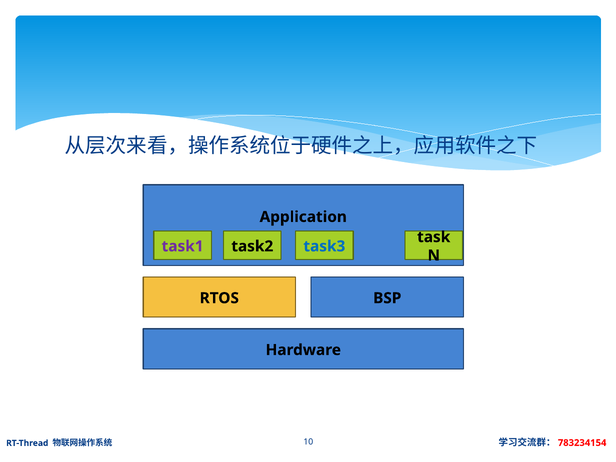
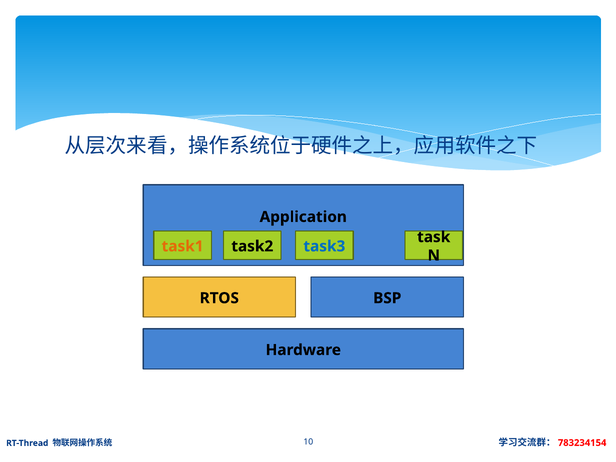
task1 colour: purple -> orange
